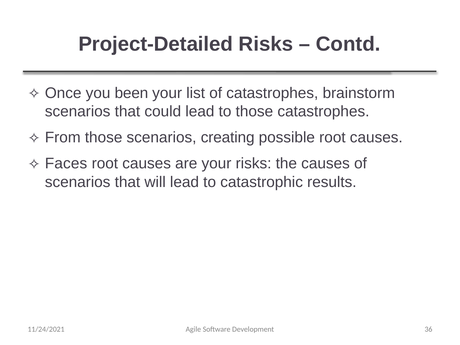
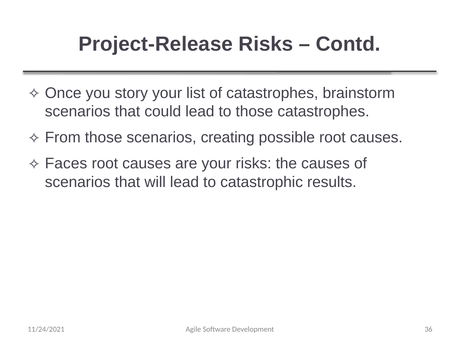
Project-Detailed: Project-Detailed -> Project-Release
been: been -> story
